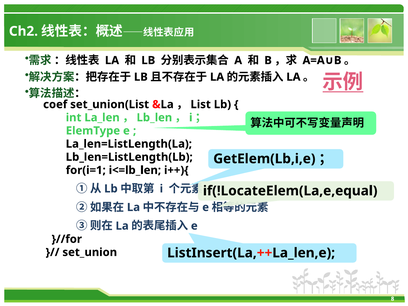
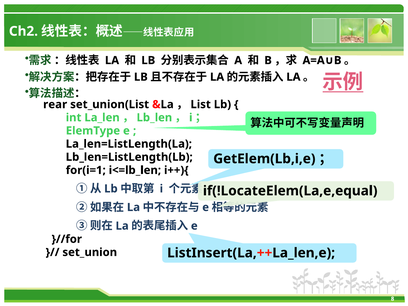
coef: coef -> rear
